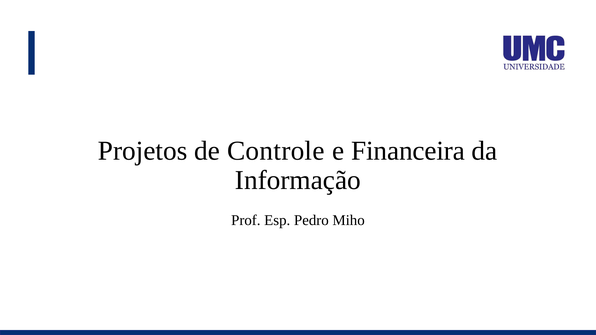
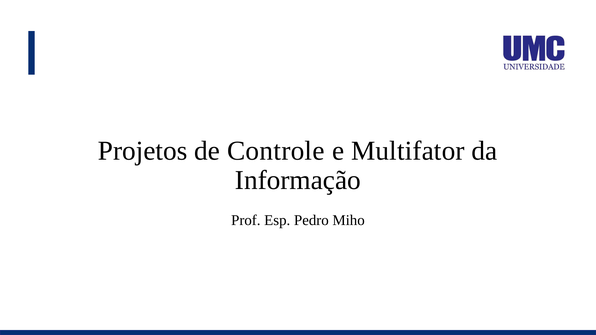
Financeira: Financeira -> Multifator
